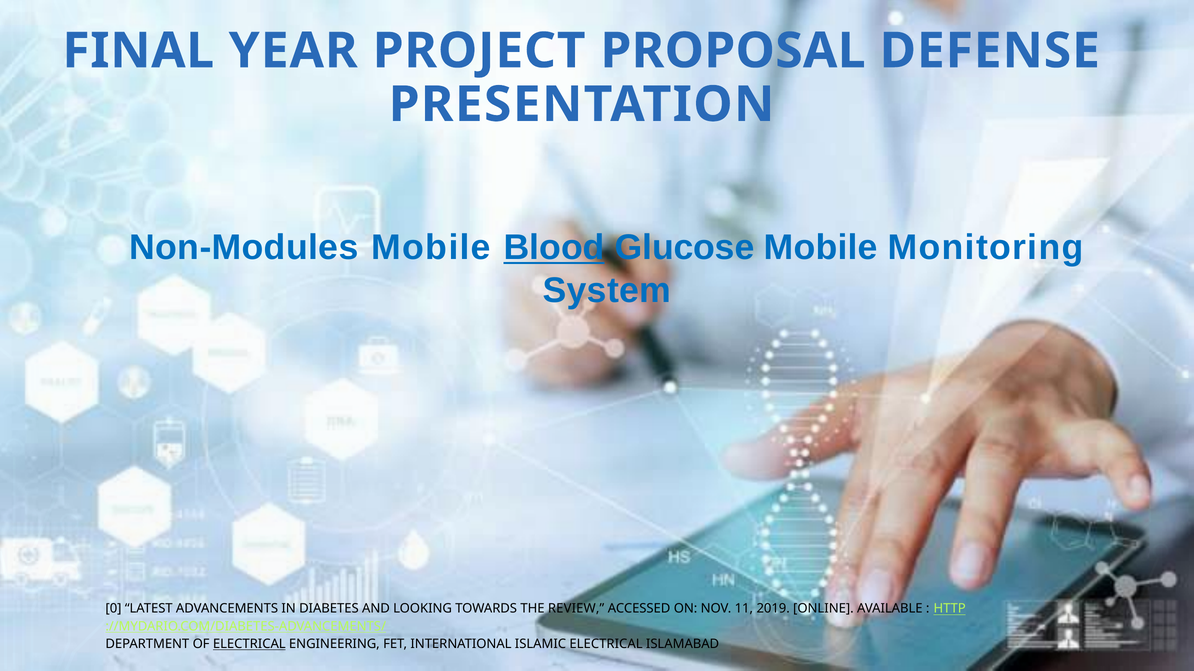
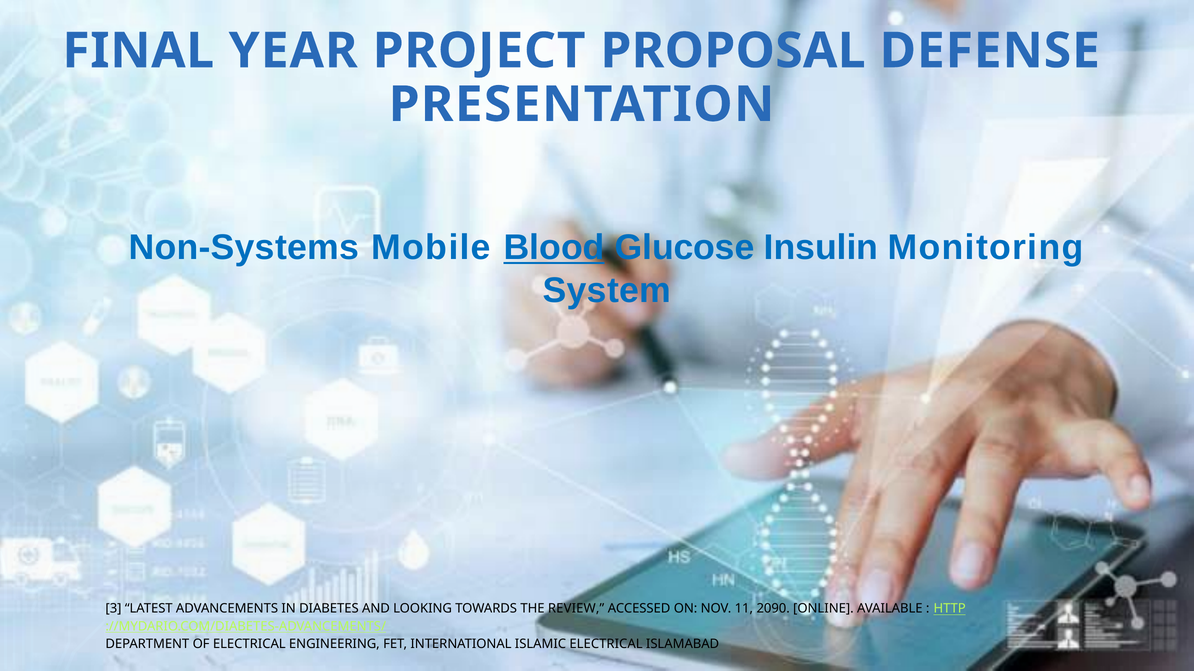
Non-Modules: Non-Modules -> Non-Systems
Glucose Mobile: Mobile -> Insulin
0: 0 -> 3
2019: 2019 -> 2090
ELECTRICAL at (249, 645) underline: present -> none
